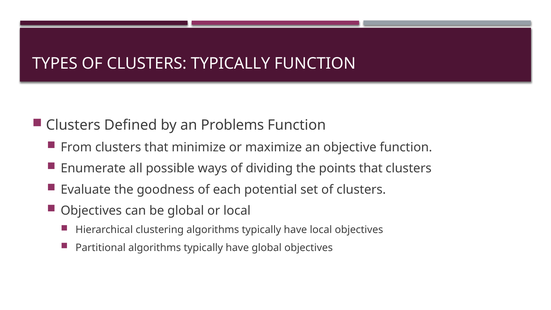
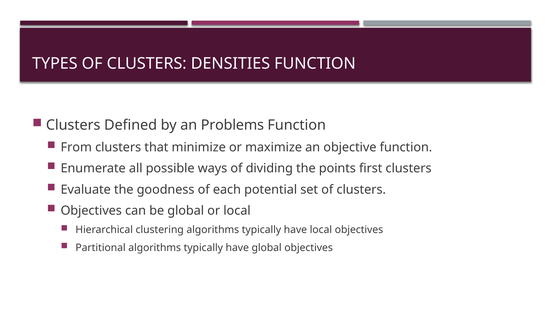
CLUSTERS TYPICALLY: TYPICALLY -> DENSITIES
points that: that -> first
